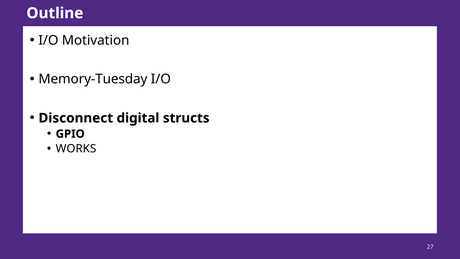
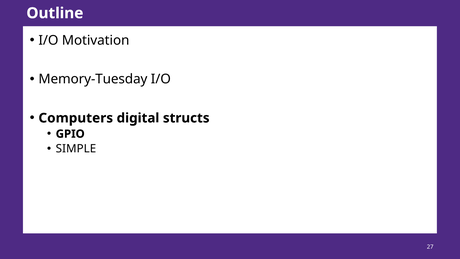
Disconnect: Disconnect -> Computers
WORKS: WORKS -> SIMPLE
